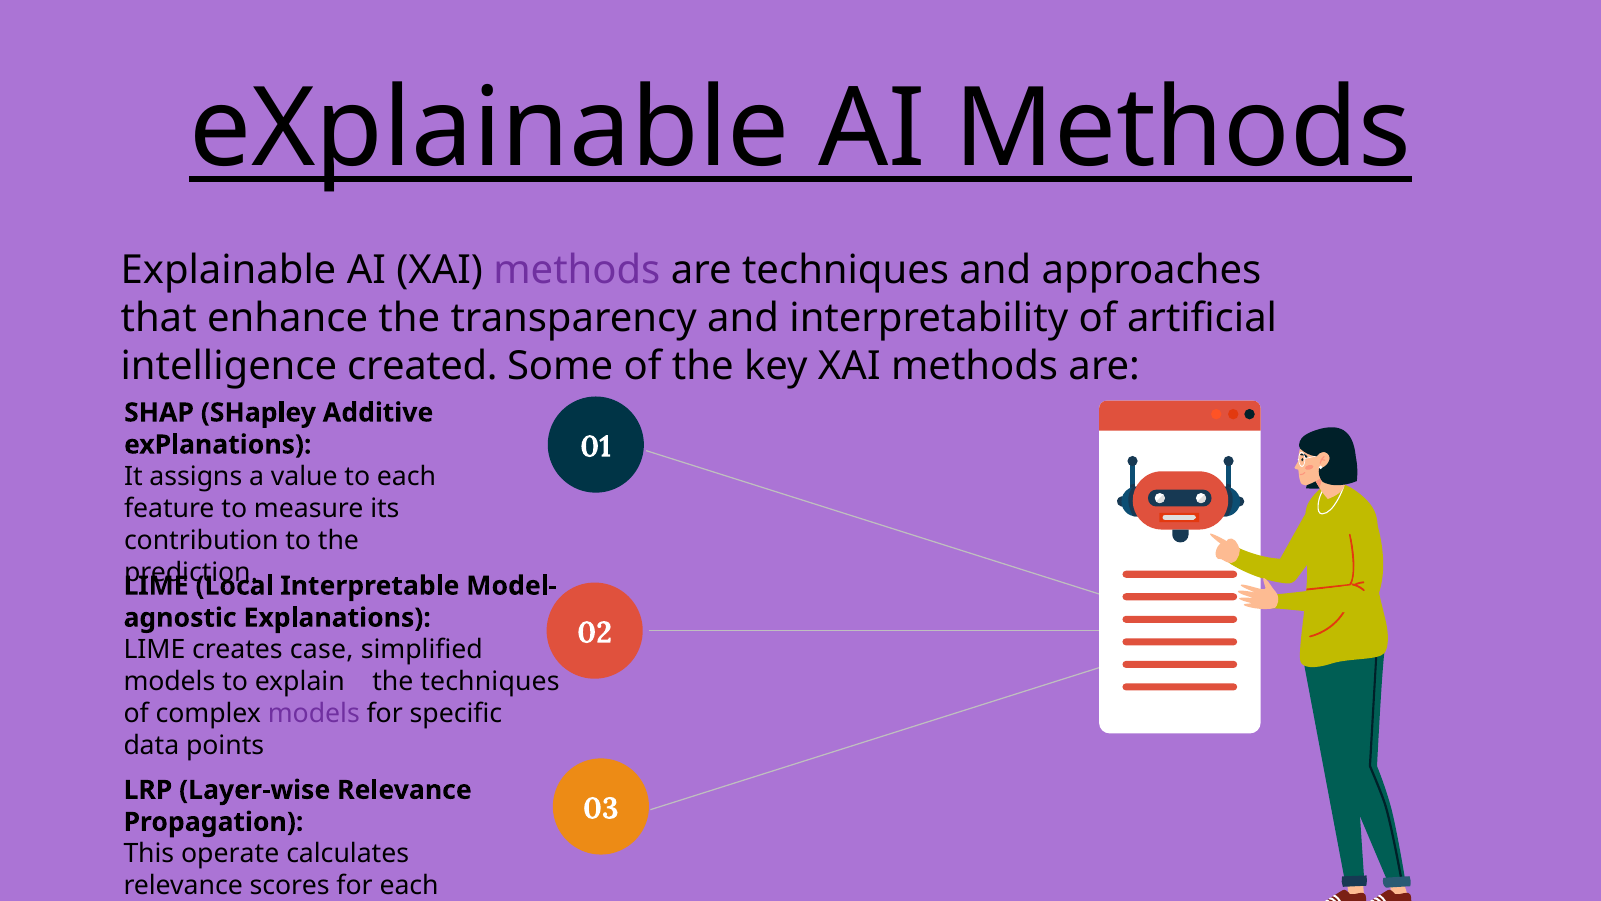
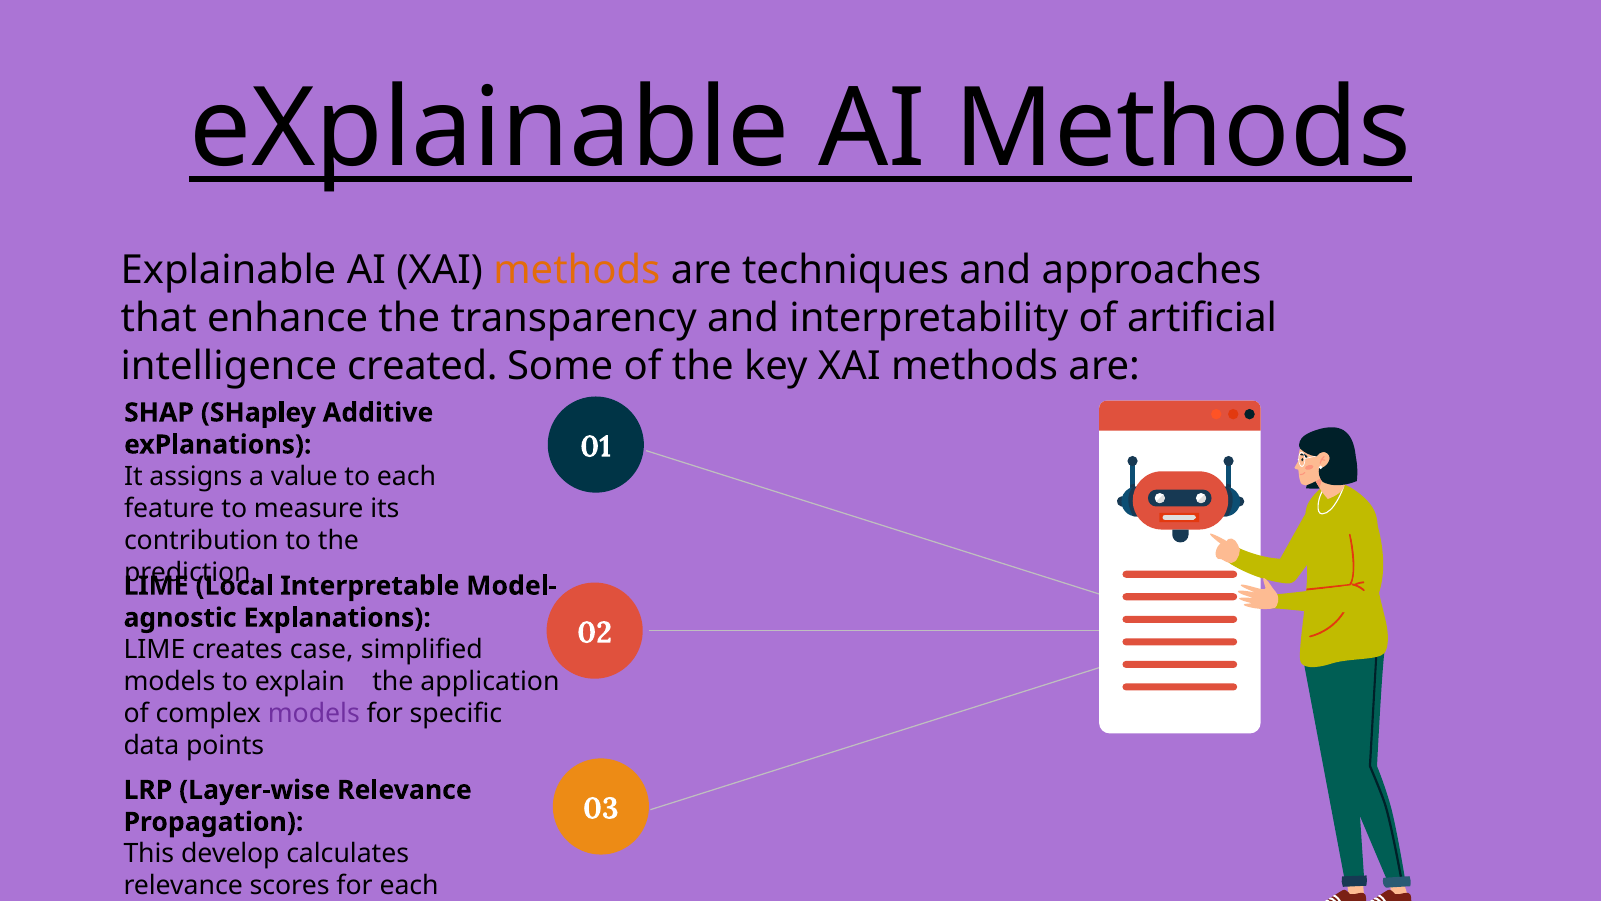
methods at (577, 270) colour: purple -> orange
the techniques: techniques -> application
operate: operate -> develop
